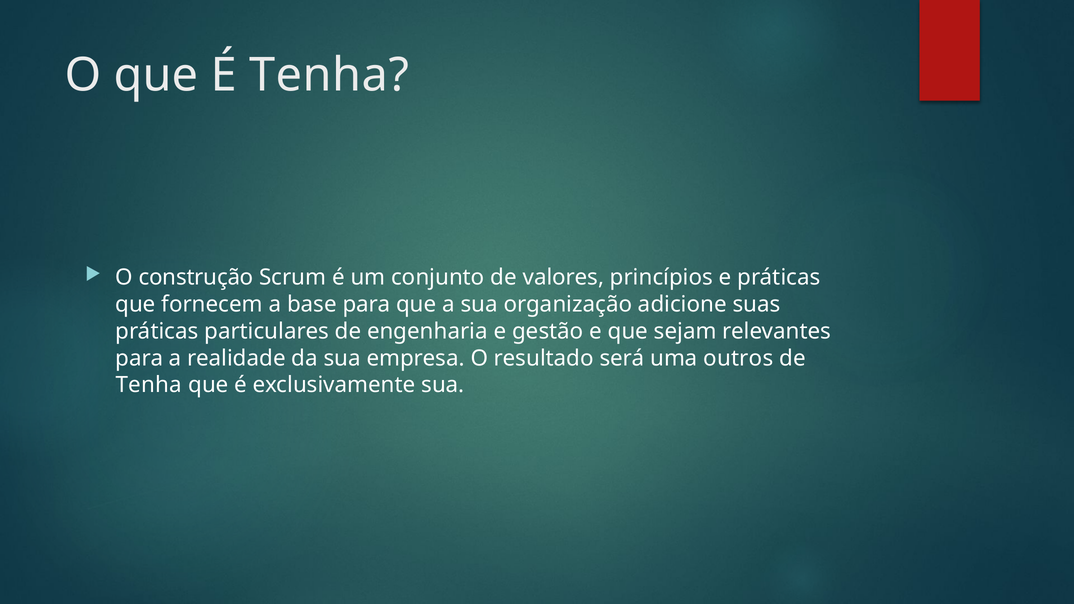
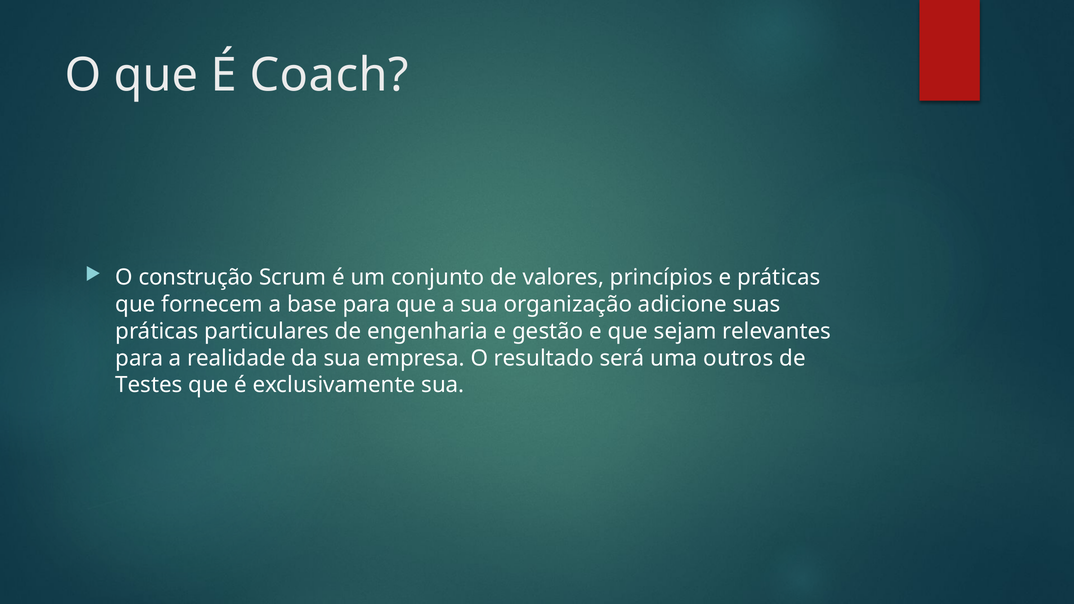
É Tenha: Tenha -> Coach
Tenha at (149, 385): Tenha -> Testes
